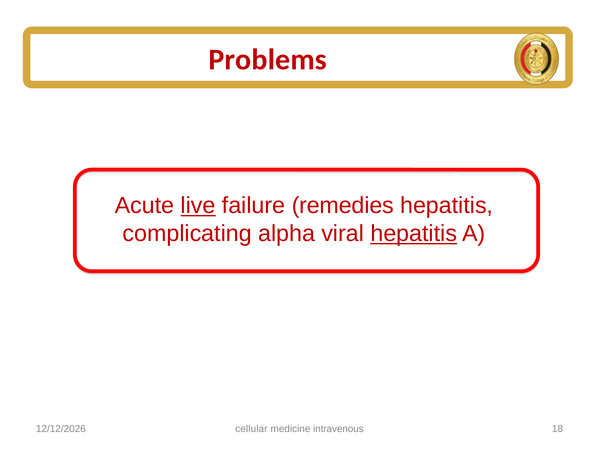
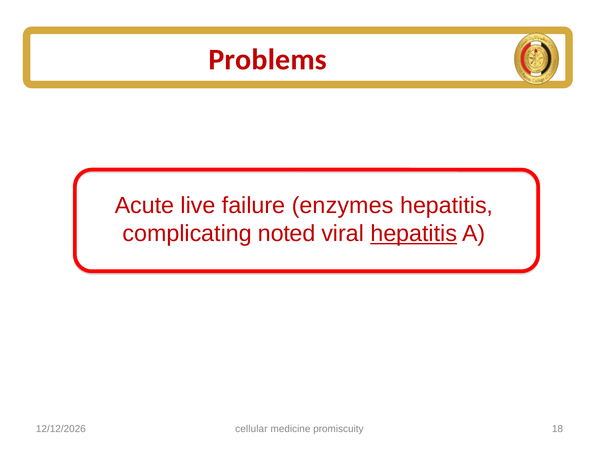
live underline: present -> none
remedies: remedies -> enzymes
alpha: alpha -> noted
intravenous: intravenous -> promiscuity
